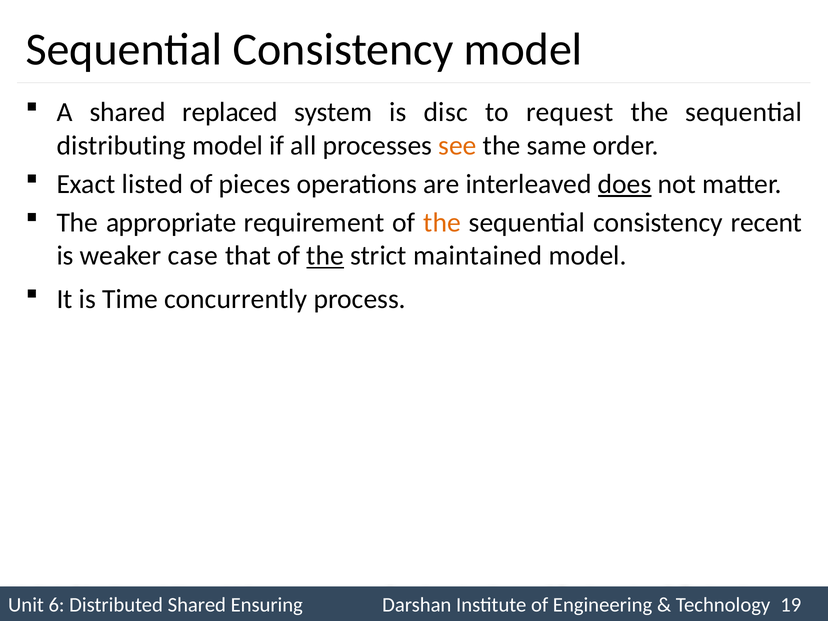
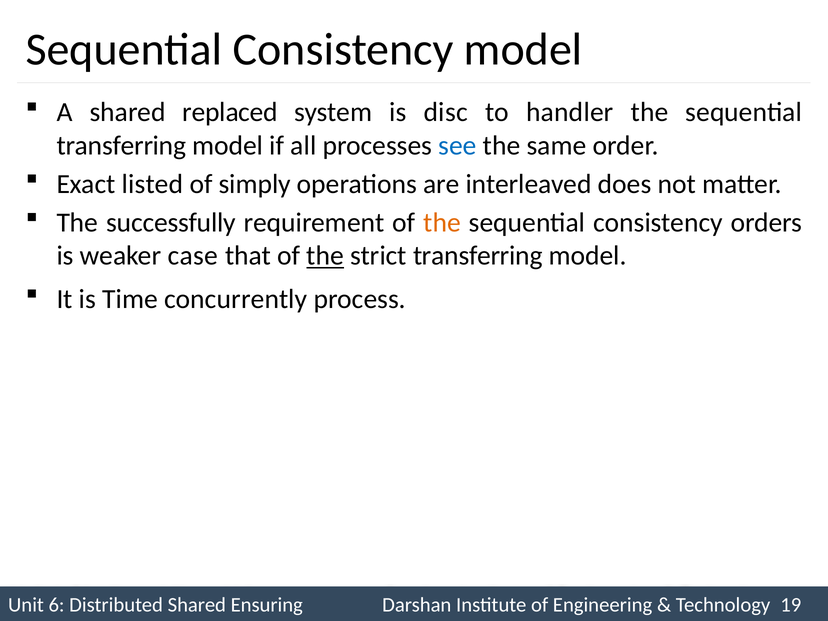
request: request -> handler
distributing at (121, 145): distributing -> transferring
see colour: orange -> blue
pieces: pieces -> simply
does underline: present -> none
appropriate: appropriate -> successfully
recent: recent -> orders
strict maintained: maintained -> transferring
